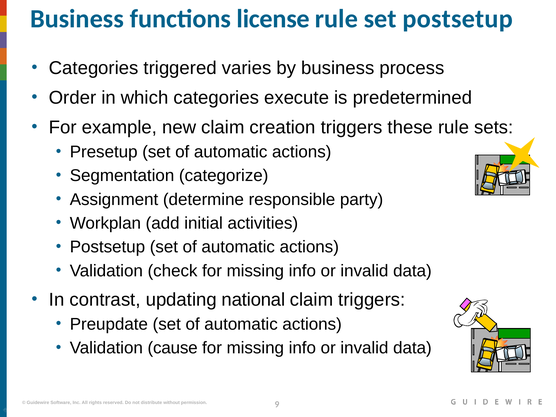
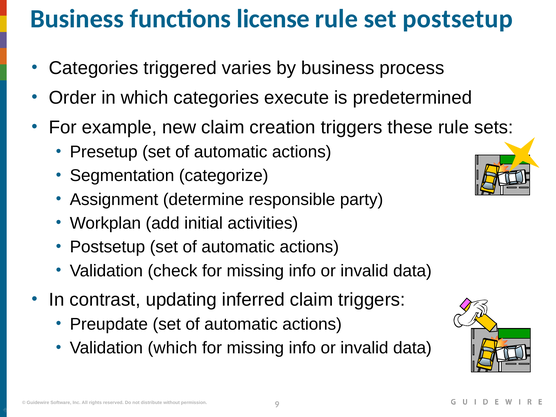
national: national -> inferred
Validation cause: cause -> which
